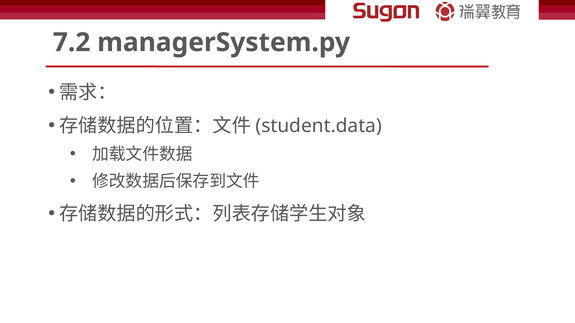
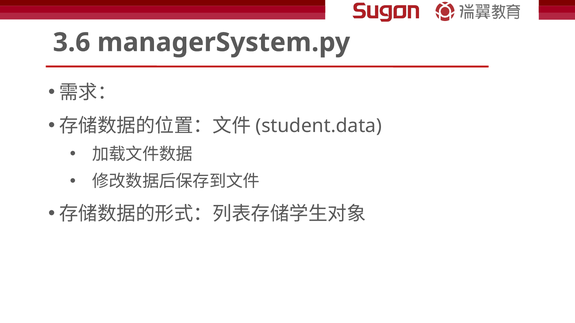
7.2: 7.2 -> 3.6
